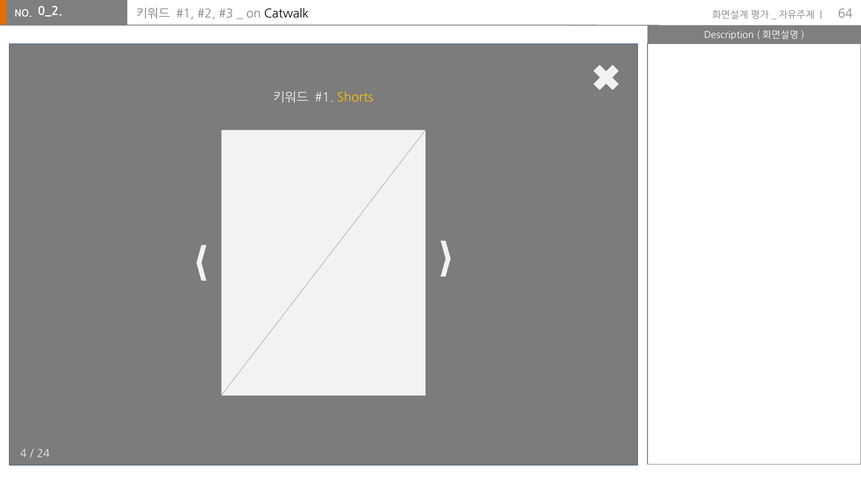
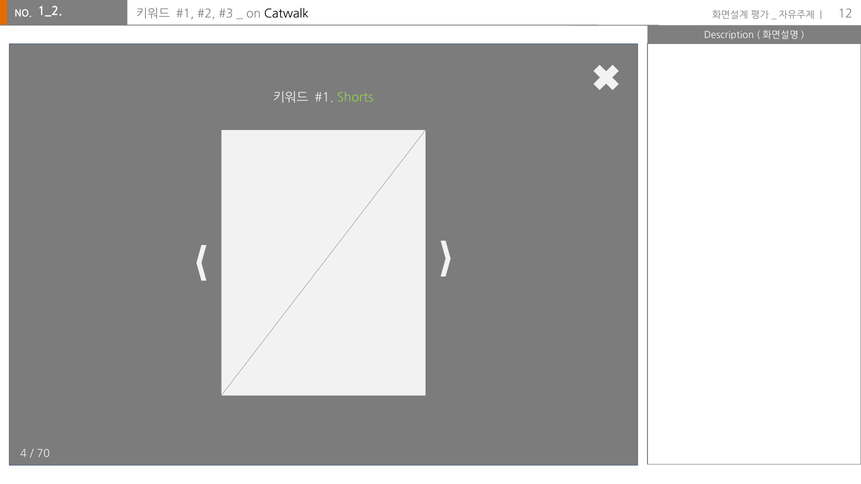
0_2: 0_2 -> 1_2
64: 64 -> 12
Shorts colour: yellow -> light green
24: 24 -> 70
